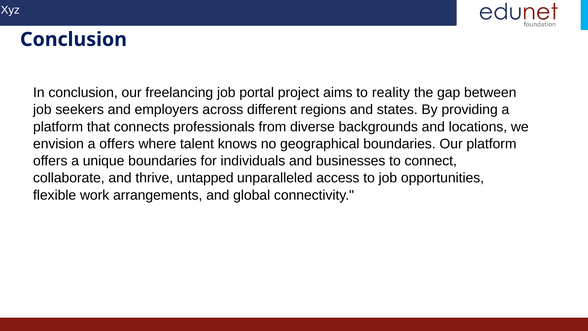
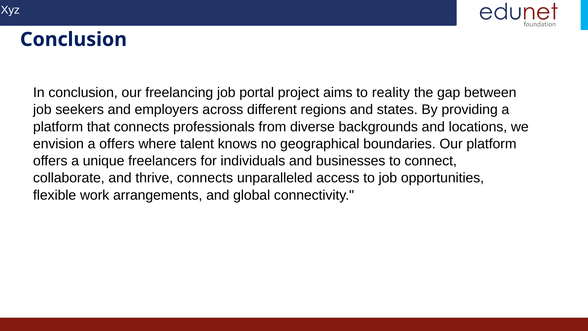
unique boundaries: boundaries -> freelancers
thrive untapped: untapped -> connects
